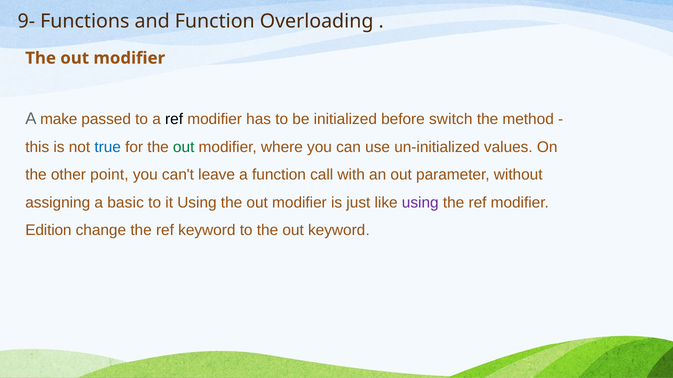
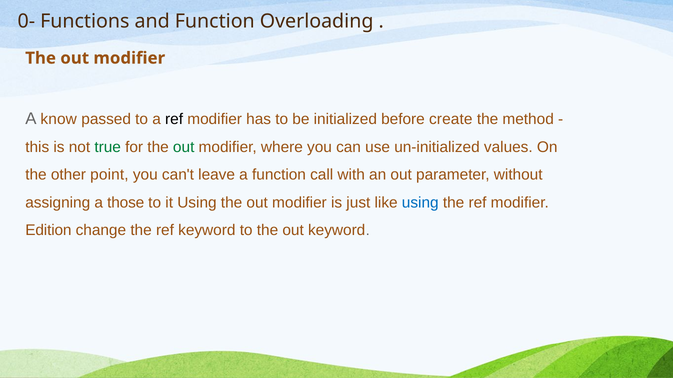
9-: 9- -> 0-
make: make -> know
switch: switch -> create
true colour: blue -> green
basic: basic -> those
using at (420, 203) colour: purple -> blue
